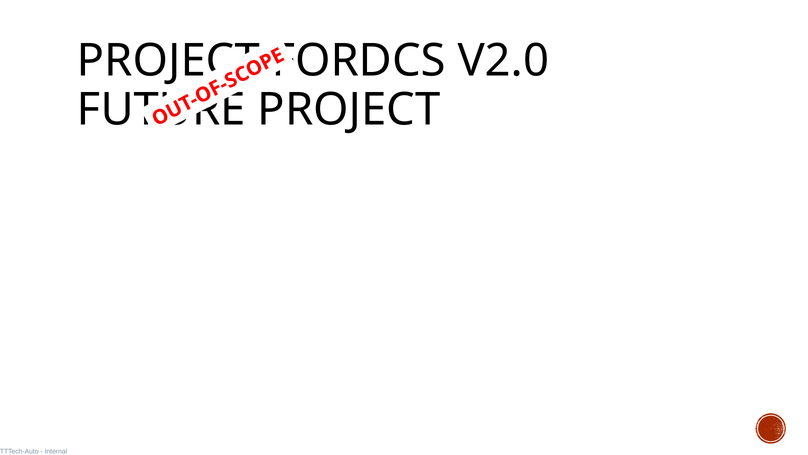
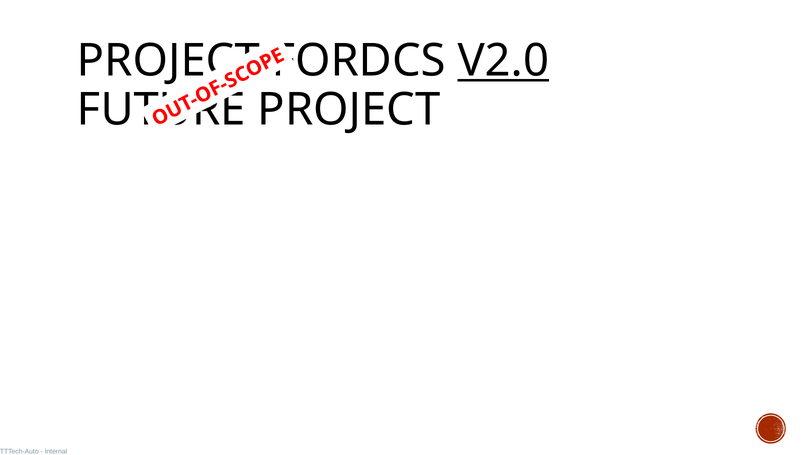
V2.0 underline: none -> present
